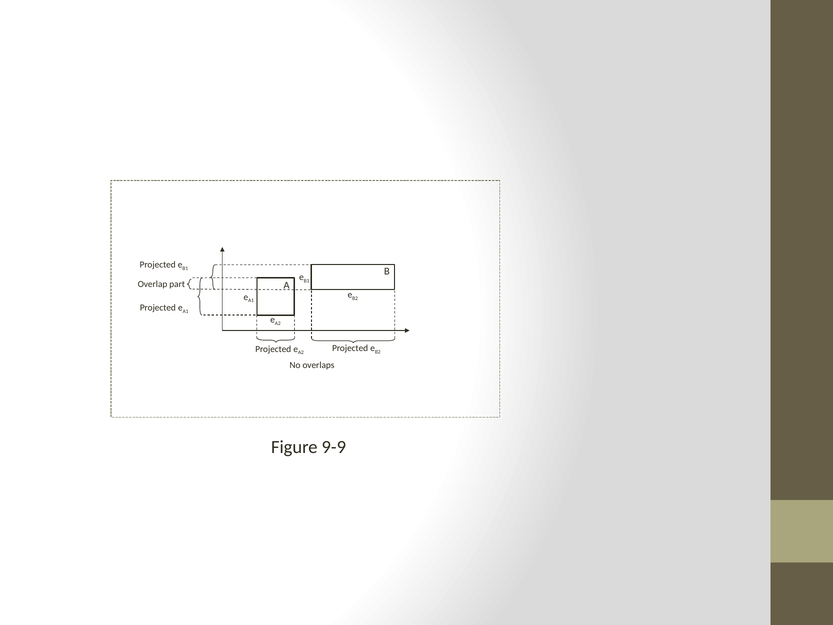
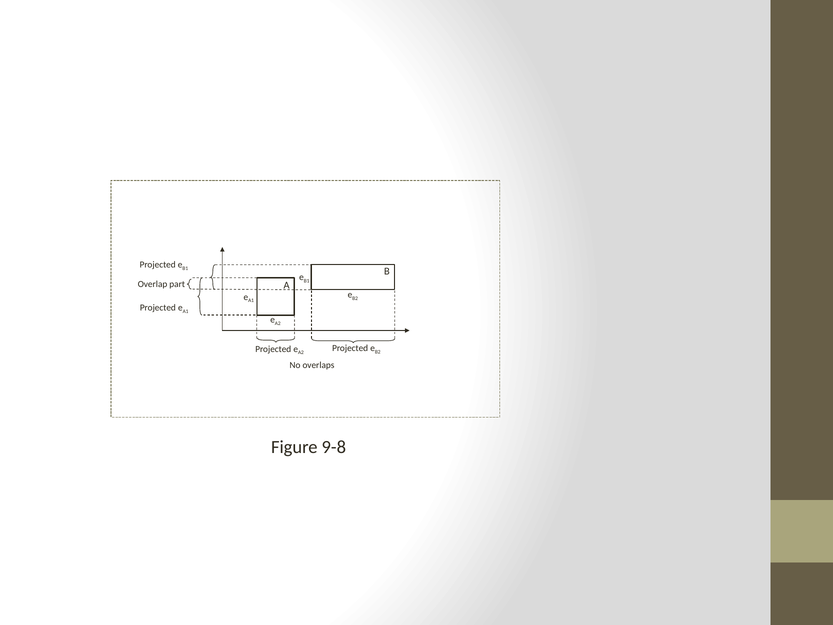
9-9: 9-9 -> 9-8
